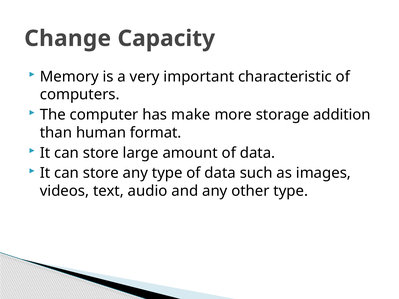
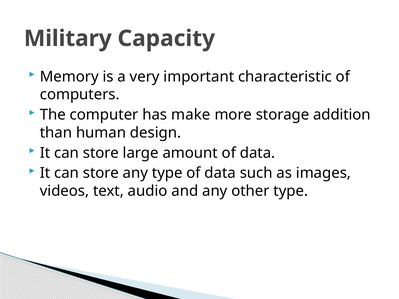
Change: Change -> Military
format: format -> design
